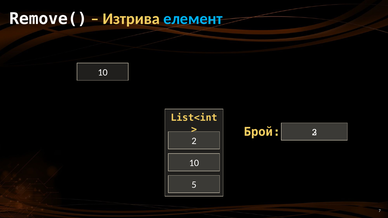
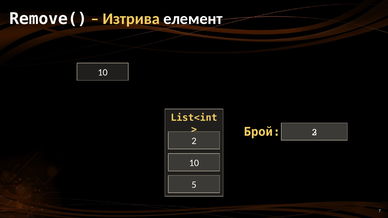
елемент colour: light blue -> white
